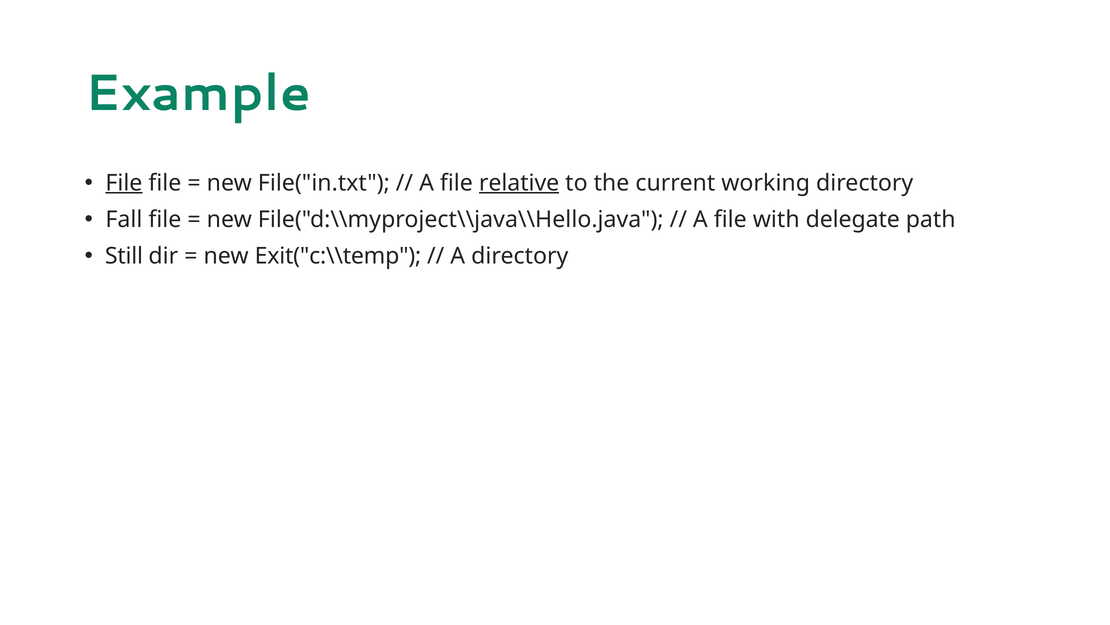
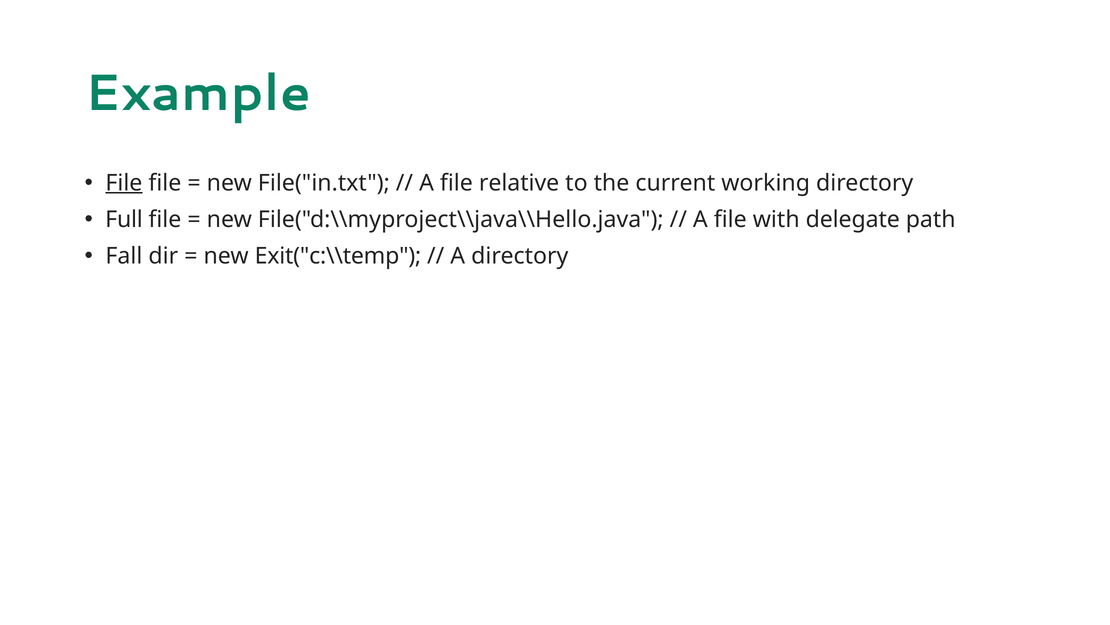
relative underline: present -> none
Fall: Fall -> Full
Still: Still -> Fall
